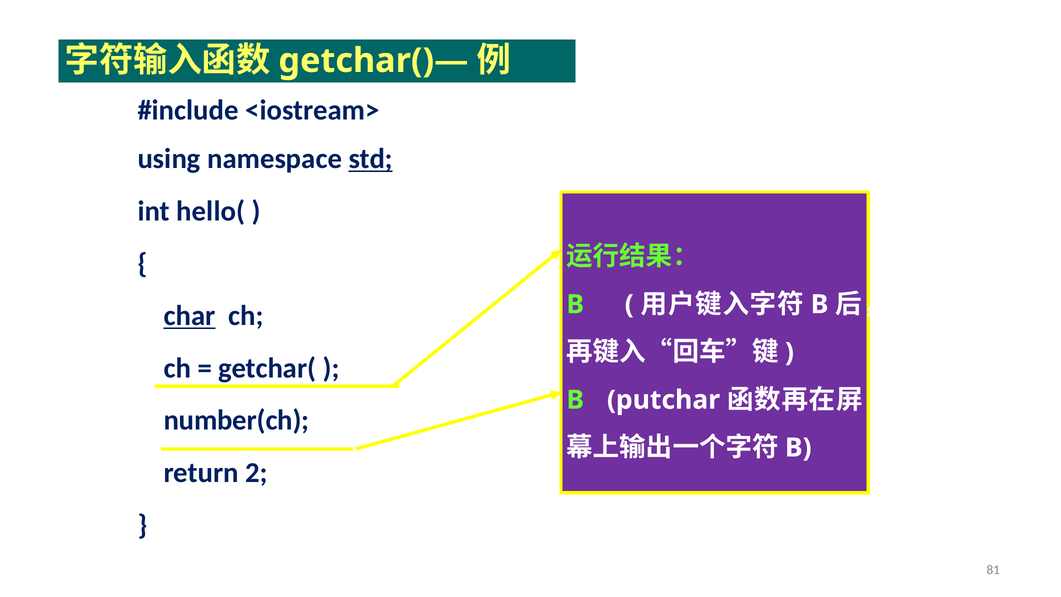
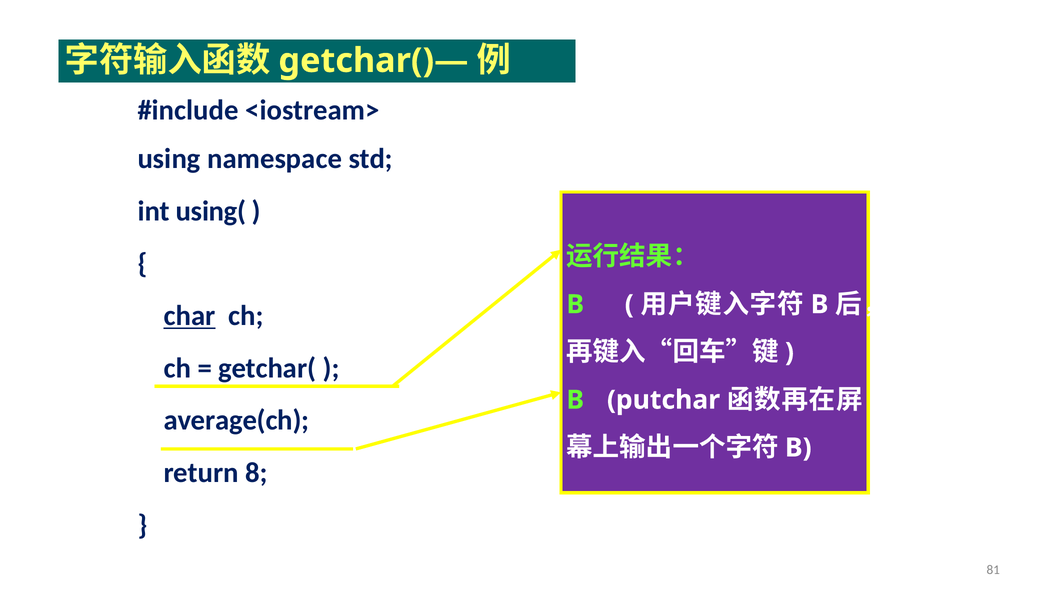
std underline: present -> none
hello(: hello( -> using(
number(ch: number(ch -> average(ch
2: 2 -> 8
